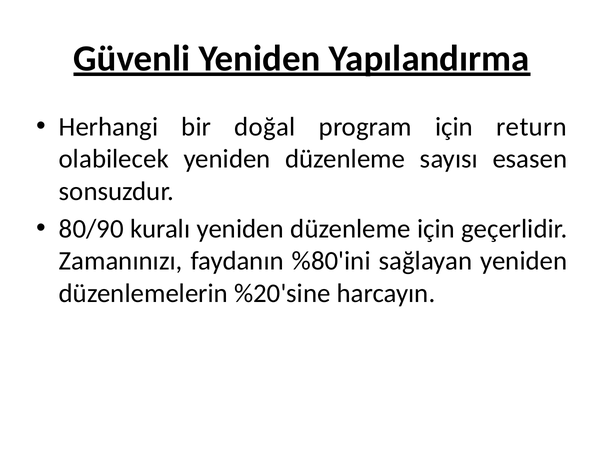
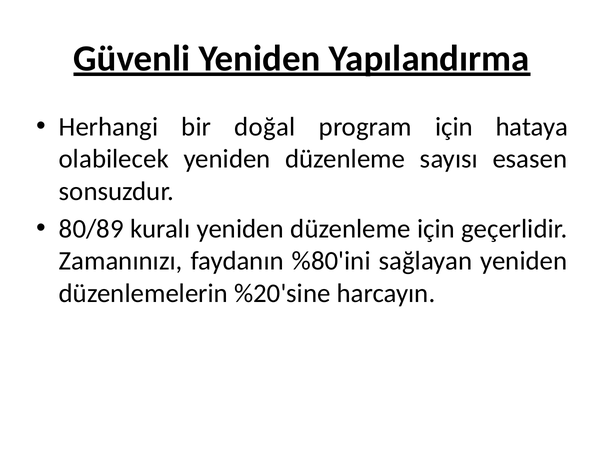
return: return -> hataya
80/90: 80/90 -> 80/89
